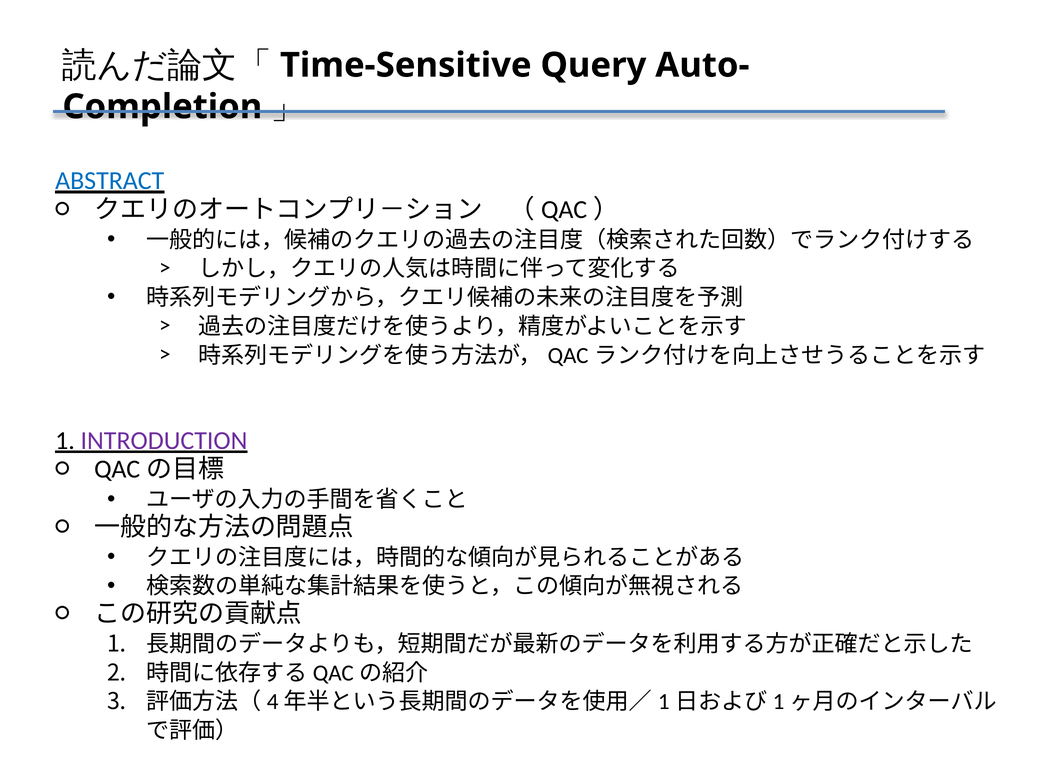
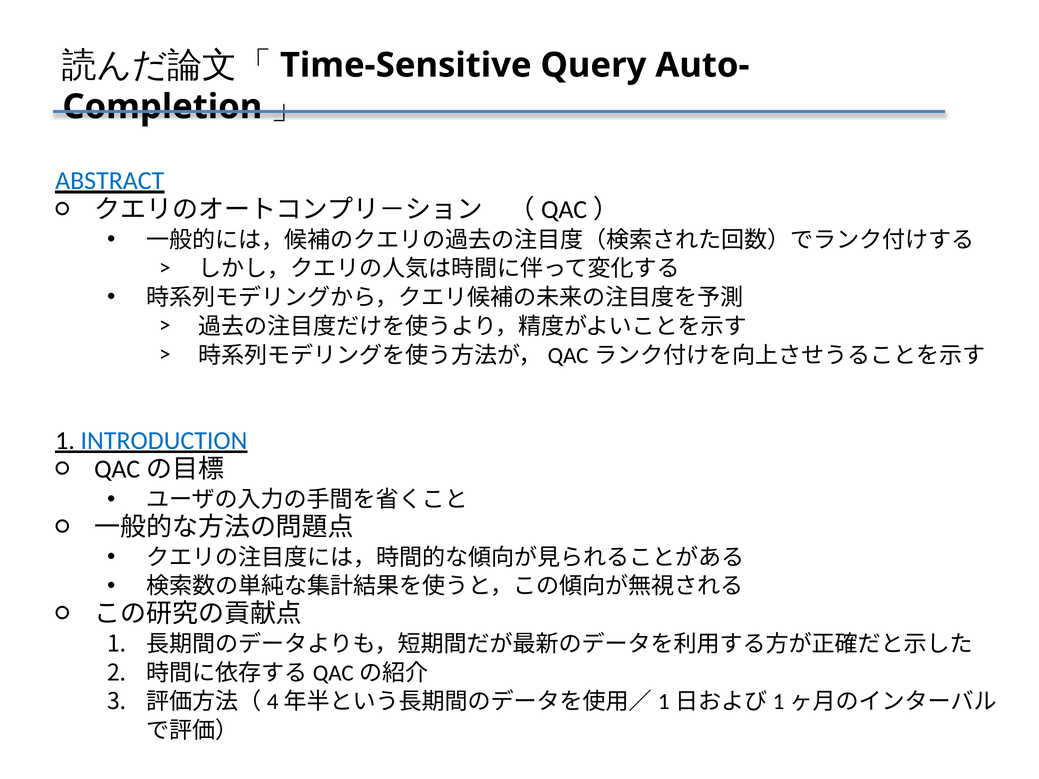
INTRODUCTION colour: purple -> blue
